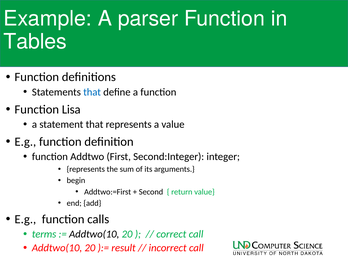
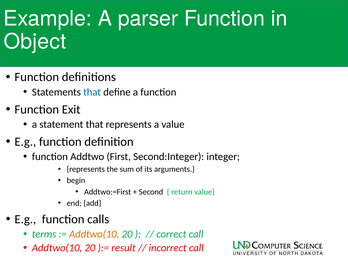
Tables: Tables -> Object
Lisa: Lisa -> Exit
Addtwo(10 at (94, 234) colour: black -> orange
